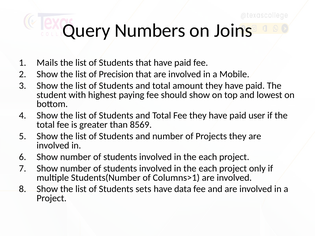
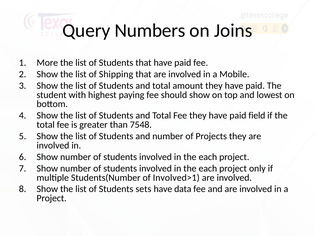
Mails: Mails -> More
Precision: Precision -> Shipping
user: user -> field
8569: 8569 -> 7548
Columns>1: Columns>1 -> Involved>1
